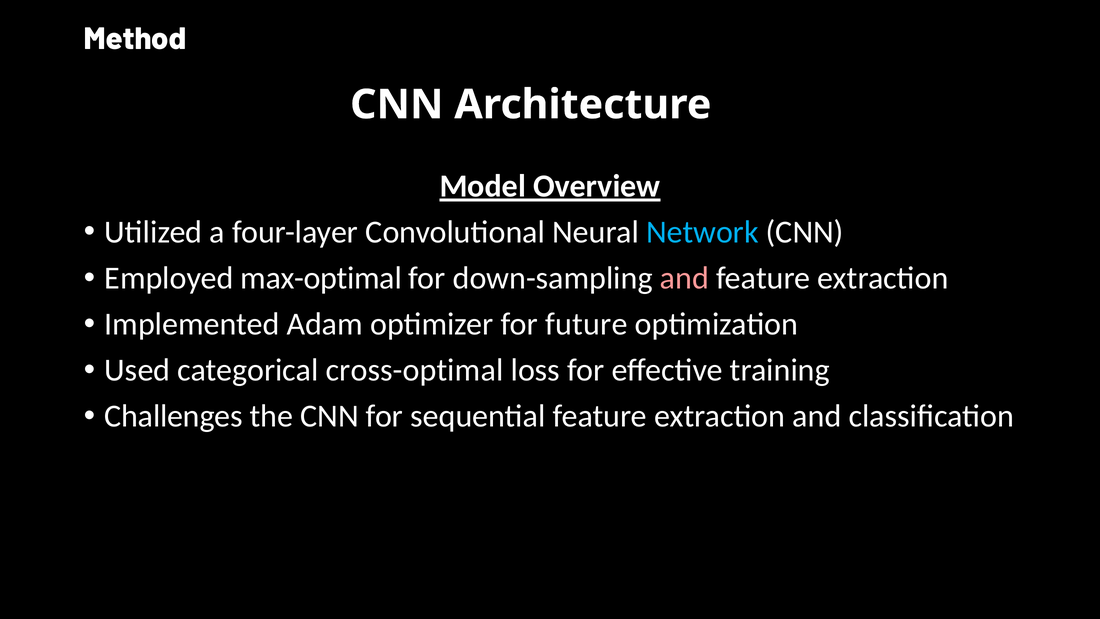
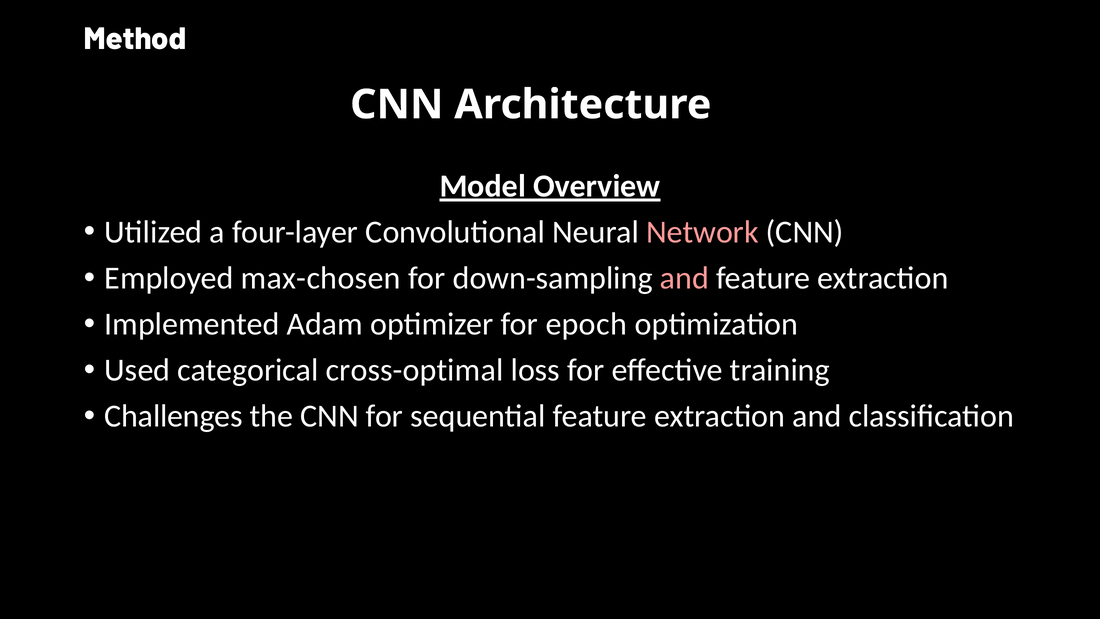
Network colour: light blue -> pink
max-optimal: max-optimal -> max-chosen
future: future -> epoch
